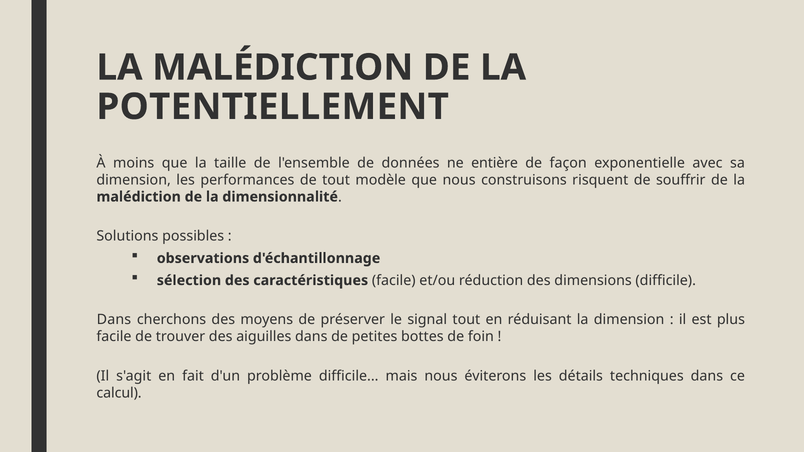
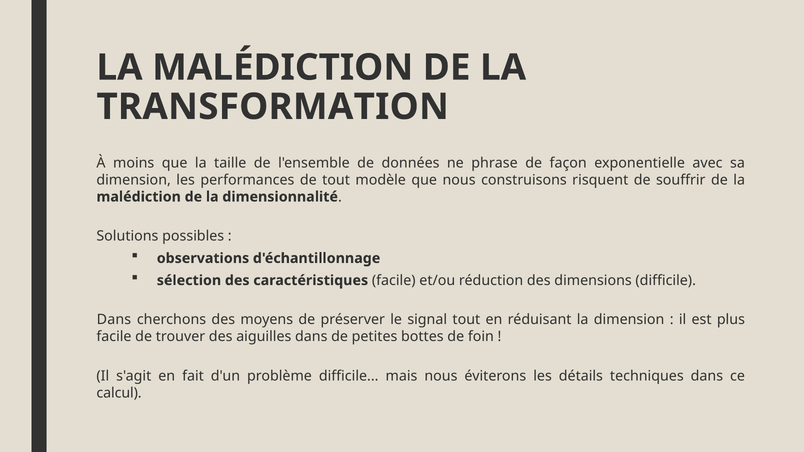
POTENTIELLEMENT: POTENTIELLEMENT -> TRANSFORMATION
entière: entière -> phrase
